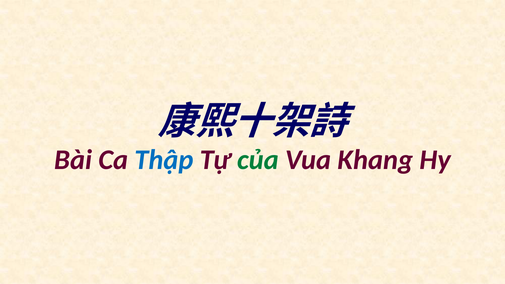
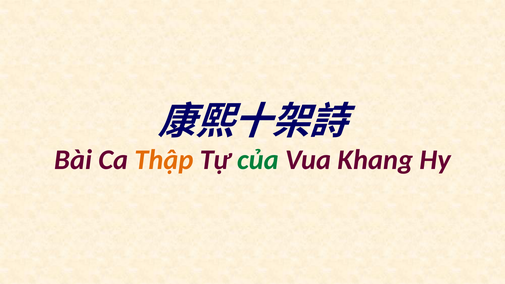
Thập colour: blue -> orange
